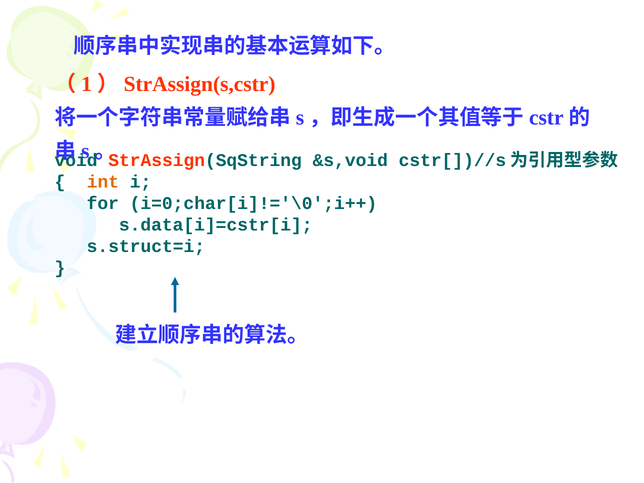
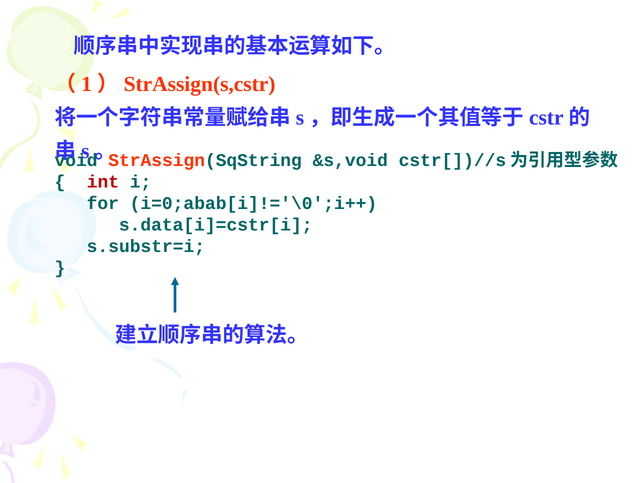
int colour: orange -> red
i=0;char[i]!='\0';i++: i=0;char[i]!='\0';i++ -> i=0;abab[i]!='\0';i++
s.struct=i: s.struct=i -> s.substr=i
